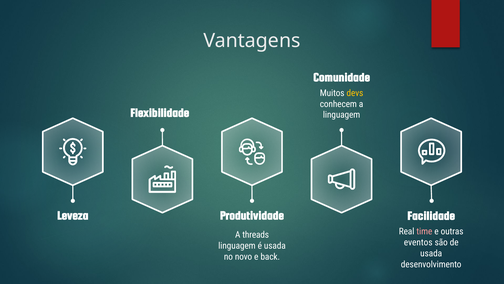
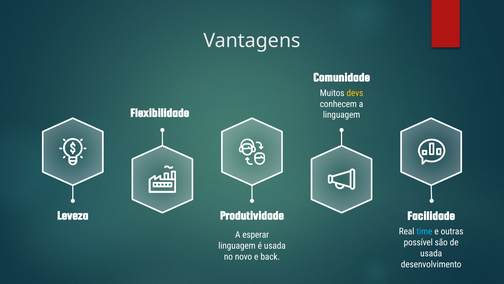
time colour: pink -> light blue
threads: threads -> esperar
eventos: eventos -> possível
